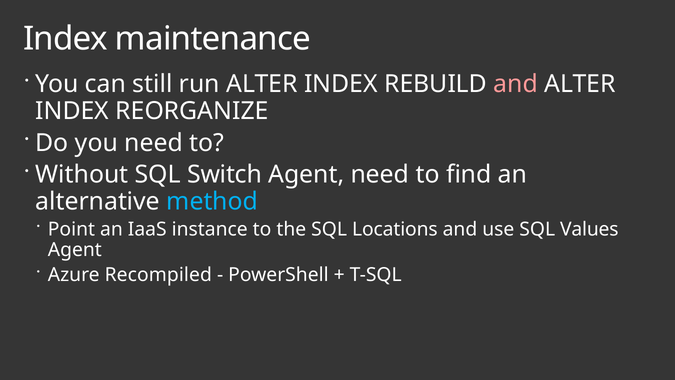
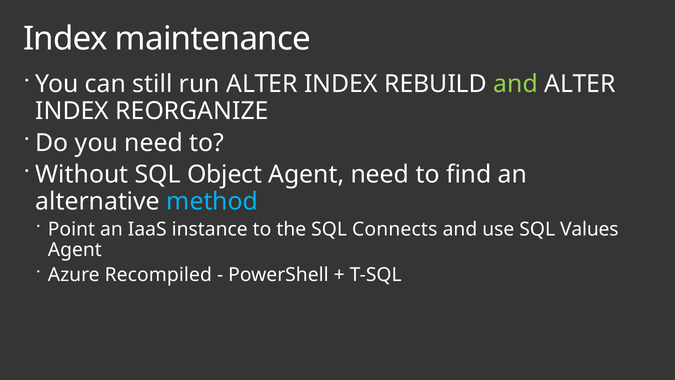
and at (516, 84) colour: pink -> light green
Switch: Switch -> Object
Locations: Locations -> Connects
